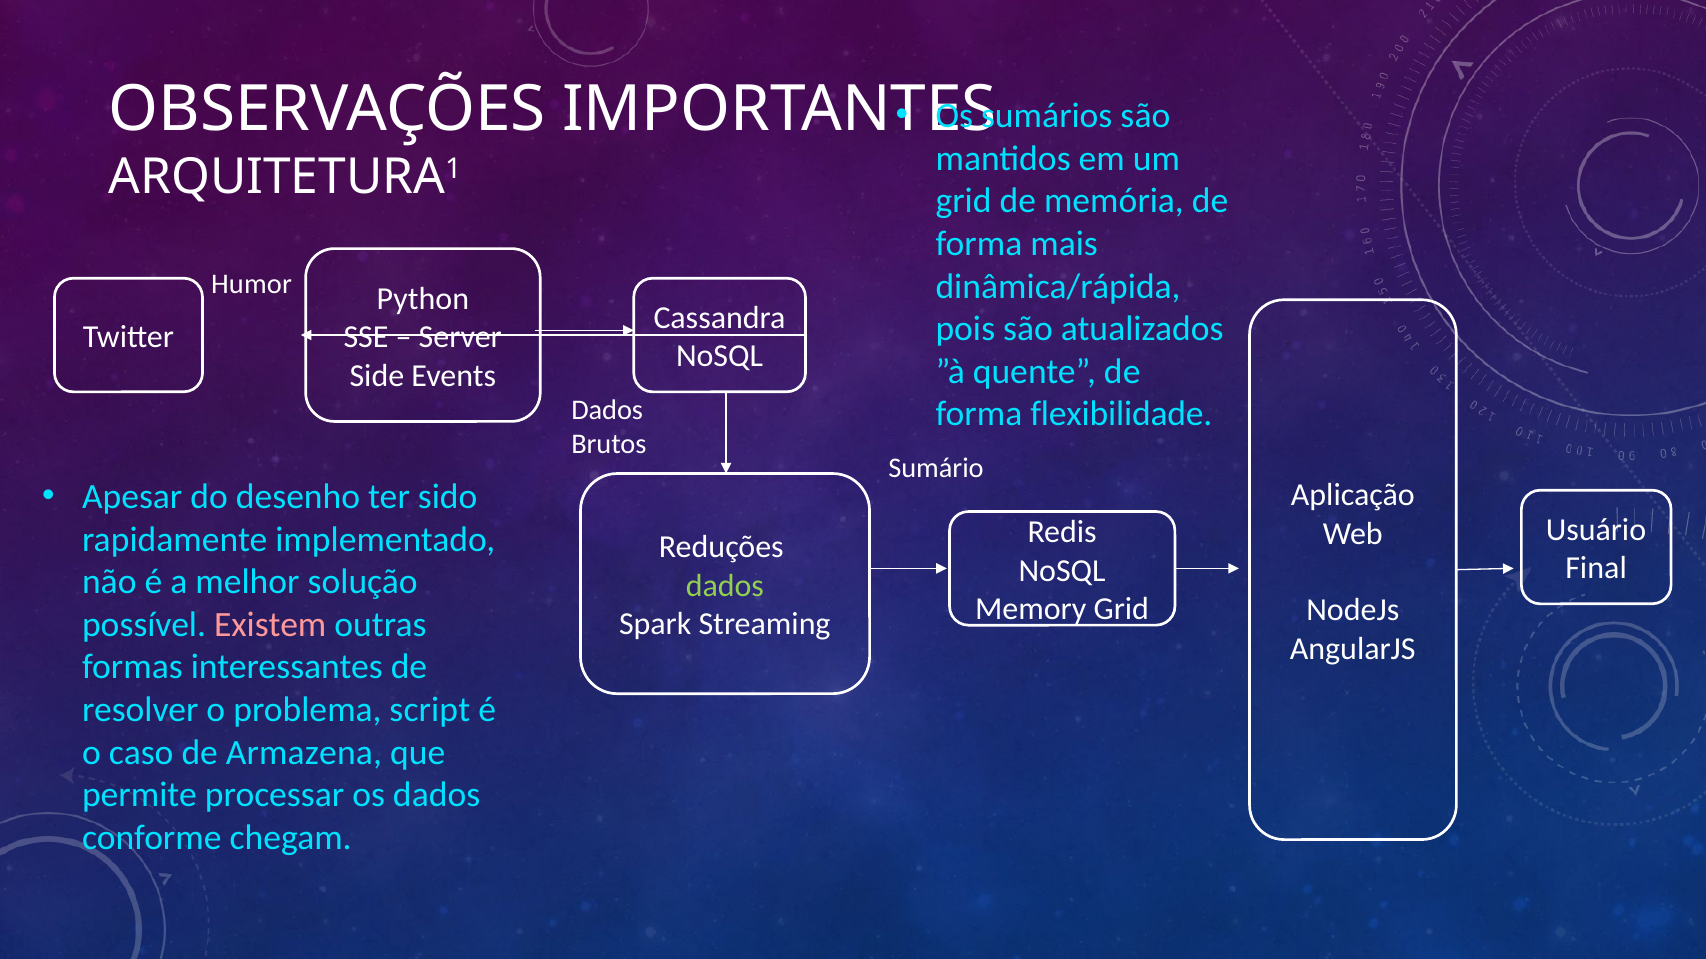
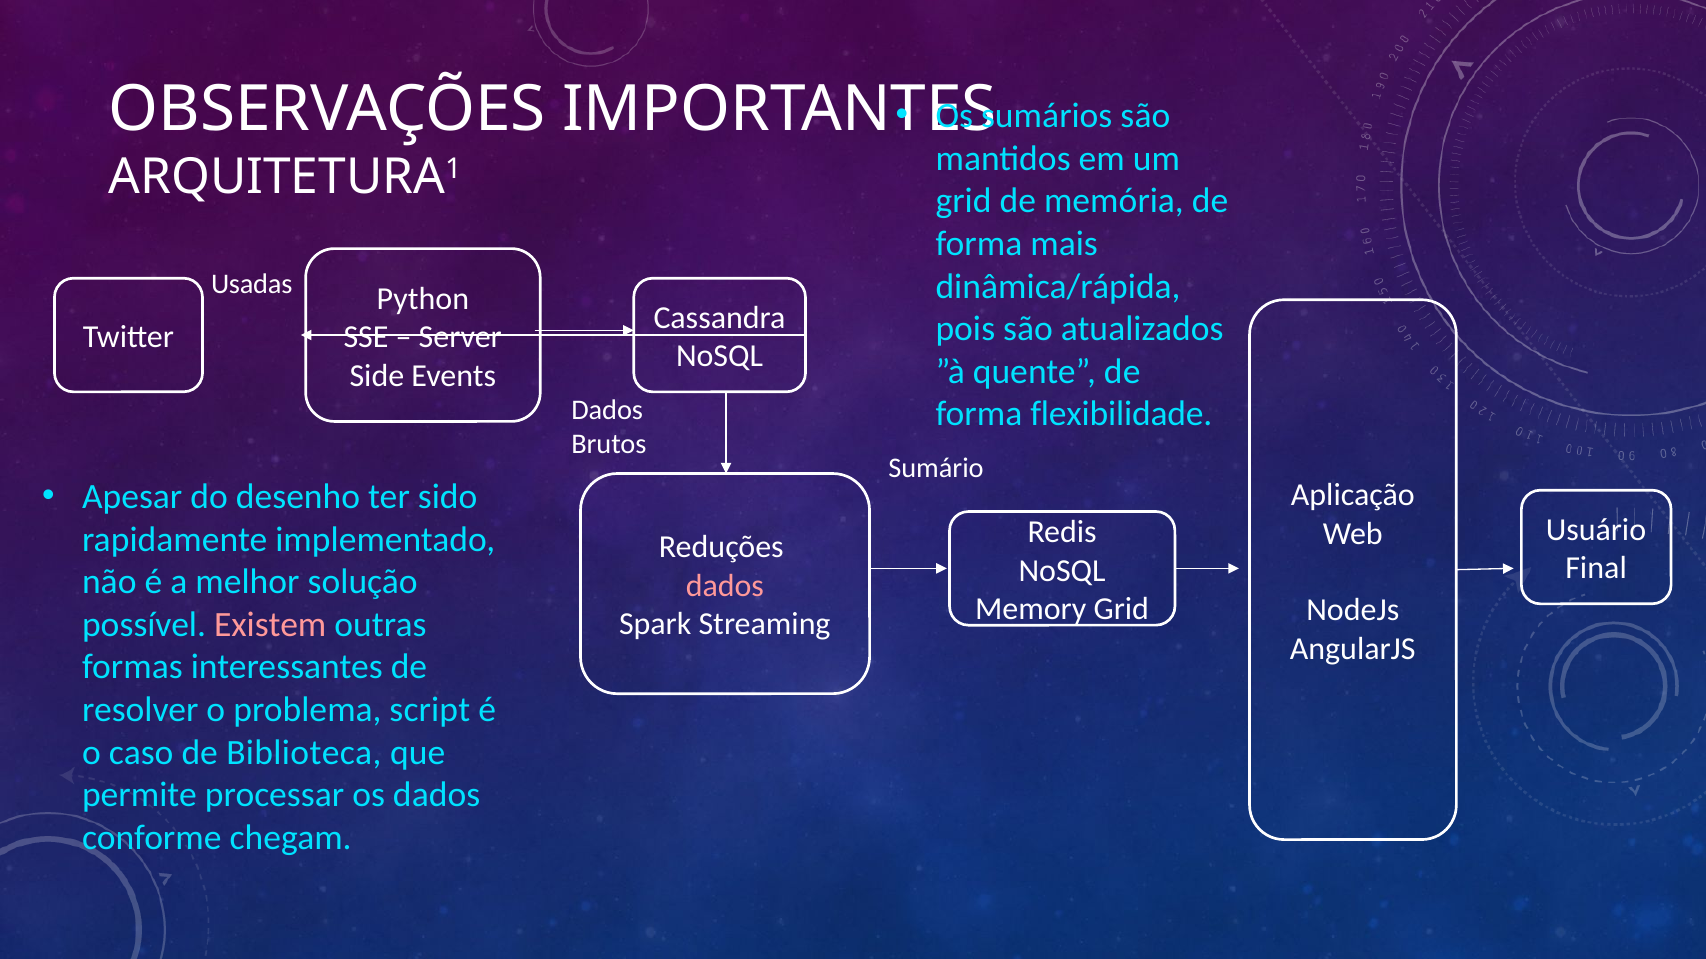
Humor: Humor -> Usadas
dados at (725, 586) colour: light green -> pink
Armazena: Armazena -> Biblioteca
